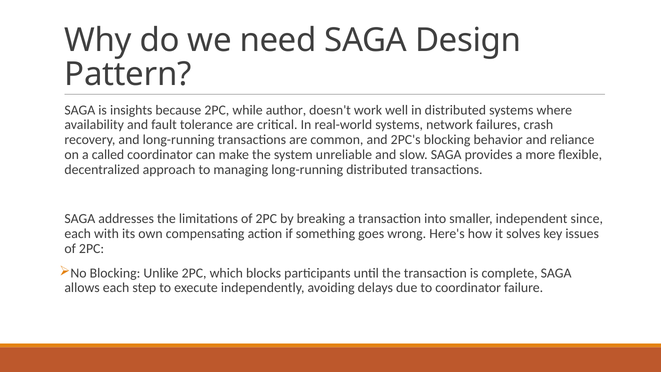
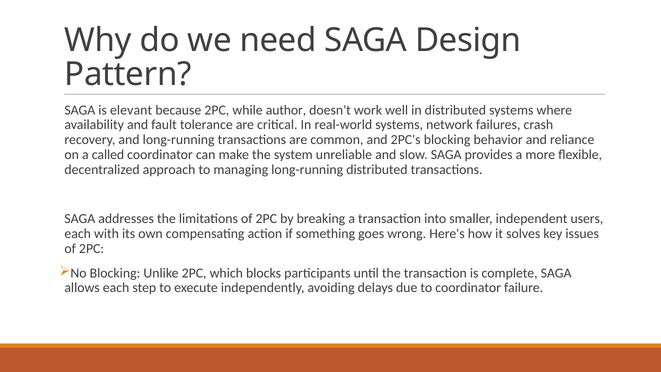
insights: insights -> elevant
since: since -> users
